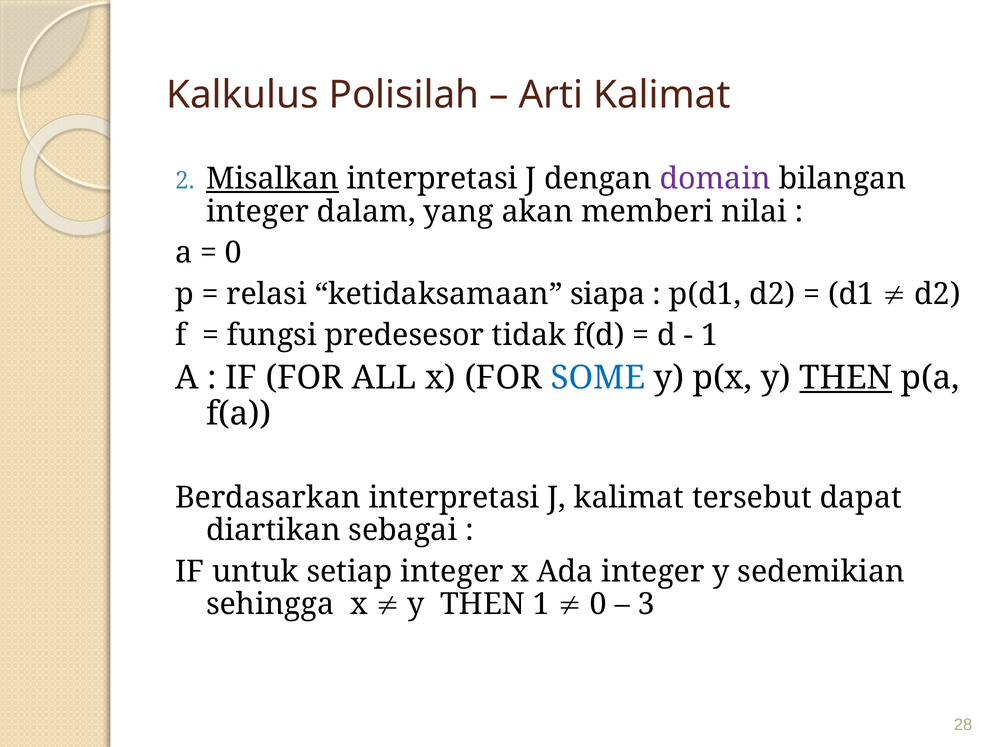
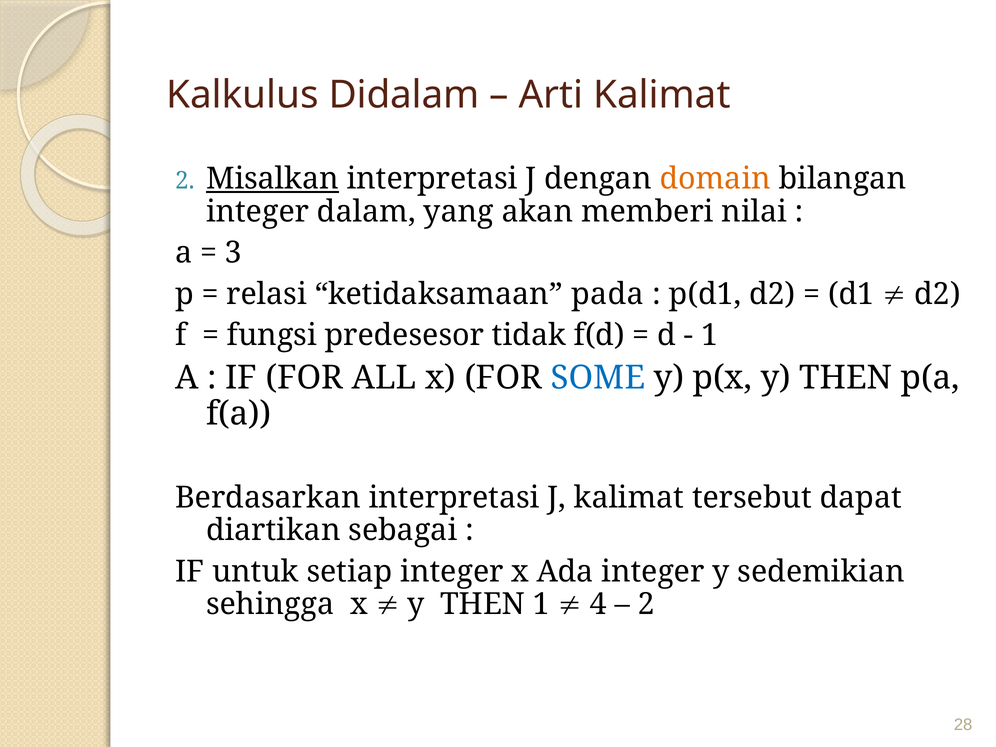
Polisilah: Polisilah -> Didalam
domain colour: purple -> orange
0 at (233, 253): 0 -> 3
siapa: siapa -> pada
THEN at (846, 378) underline: present -> none
0 at (598, 604): 0 -> 4
3 at (646, 604): 3 -> 2
